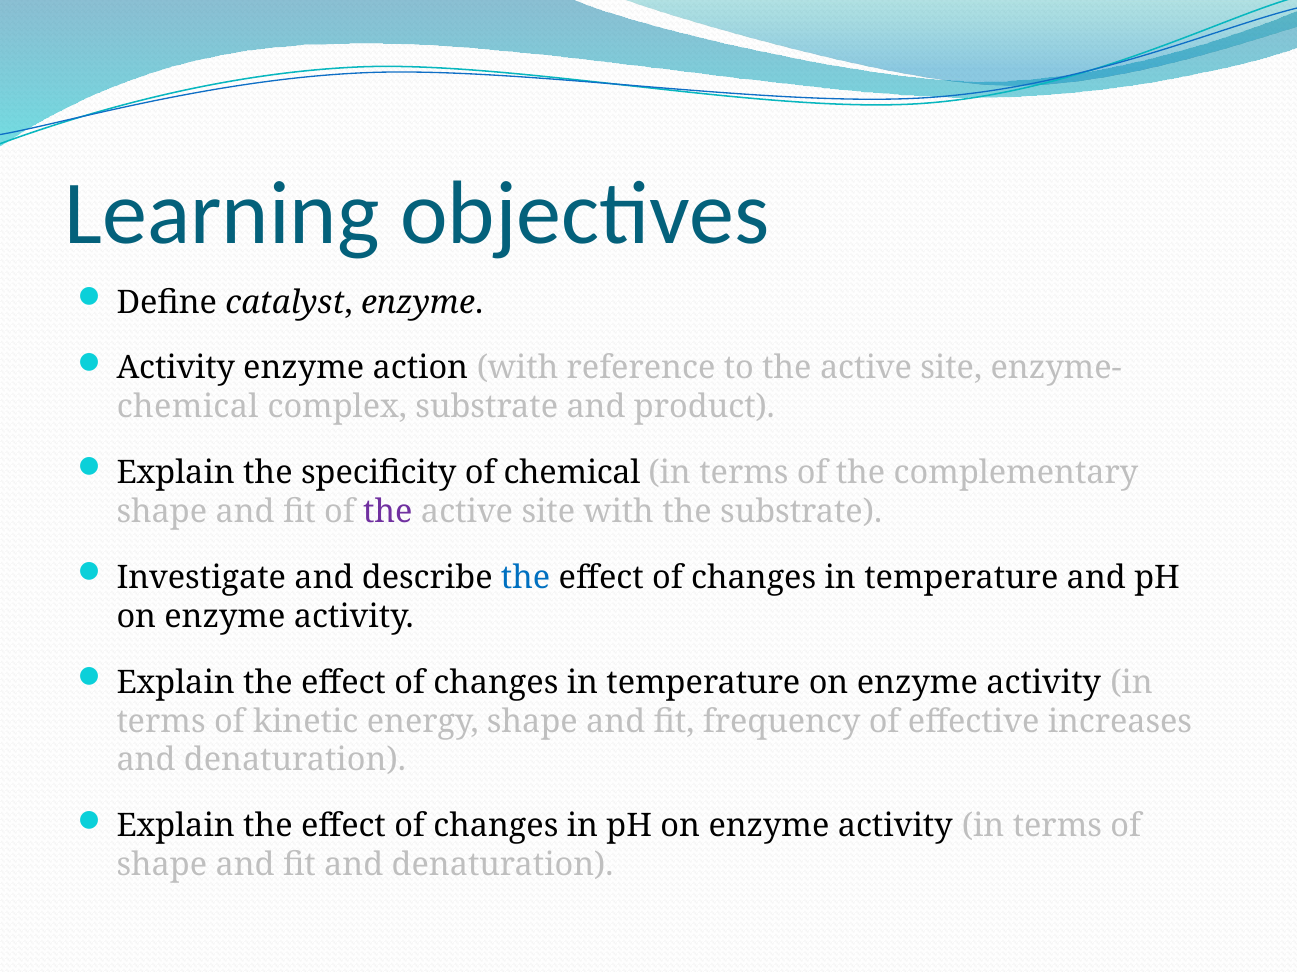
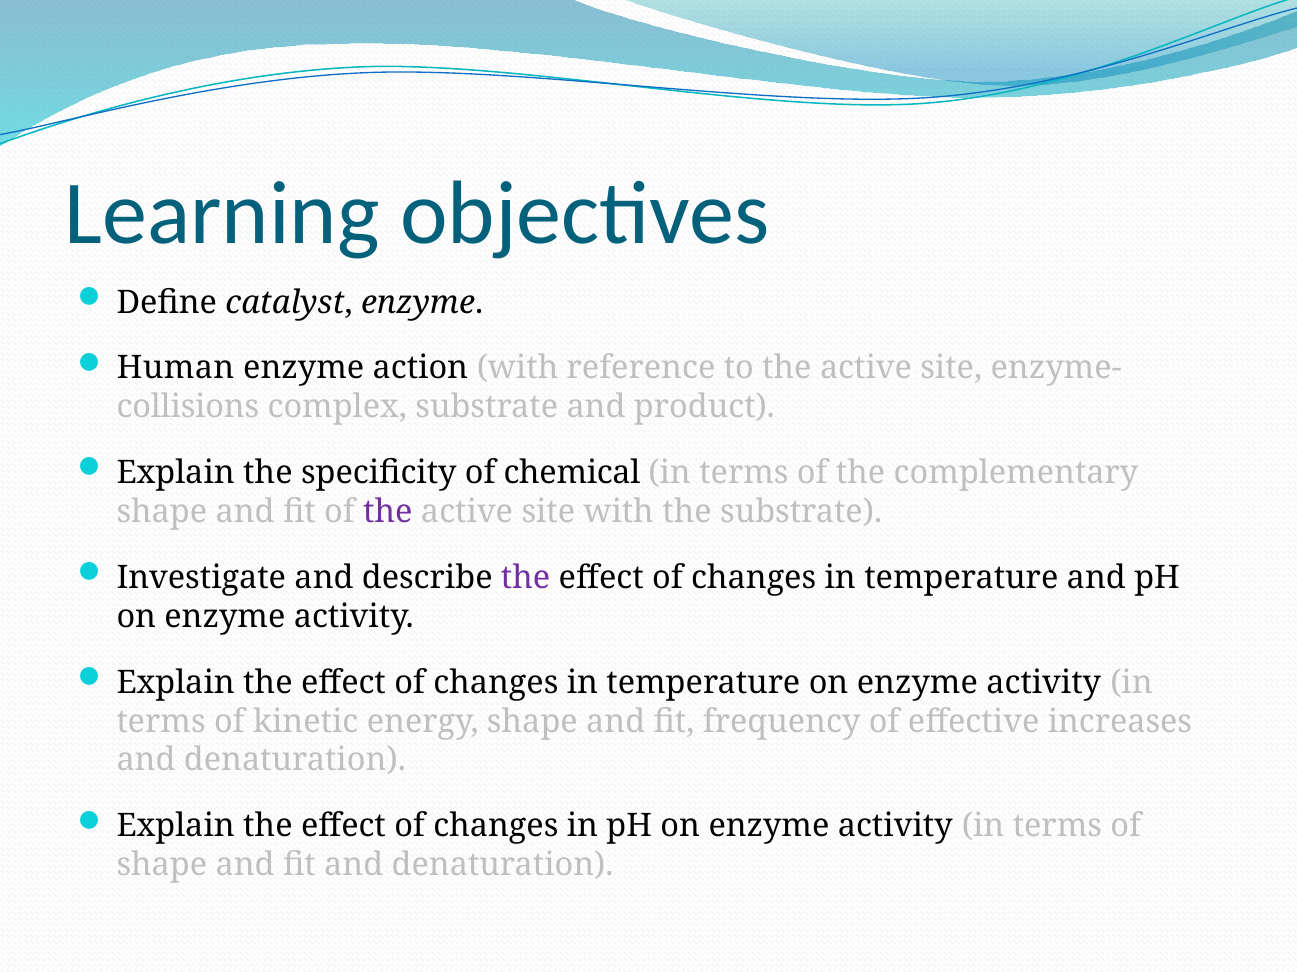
Activity at (176, 369): Activity -> Human
chemical at (188, 407): chemical -> collisions
the at (526, 578) colour: blue -> purple
